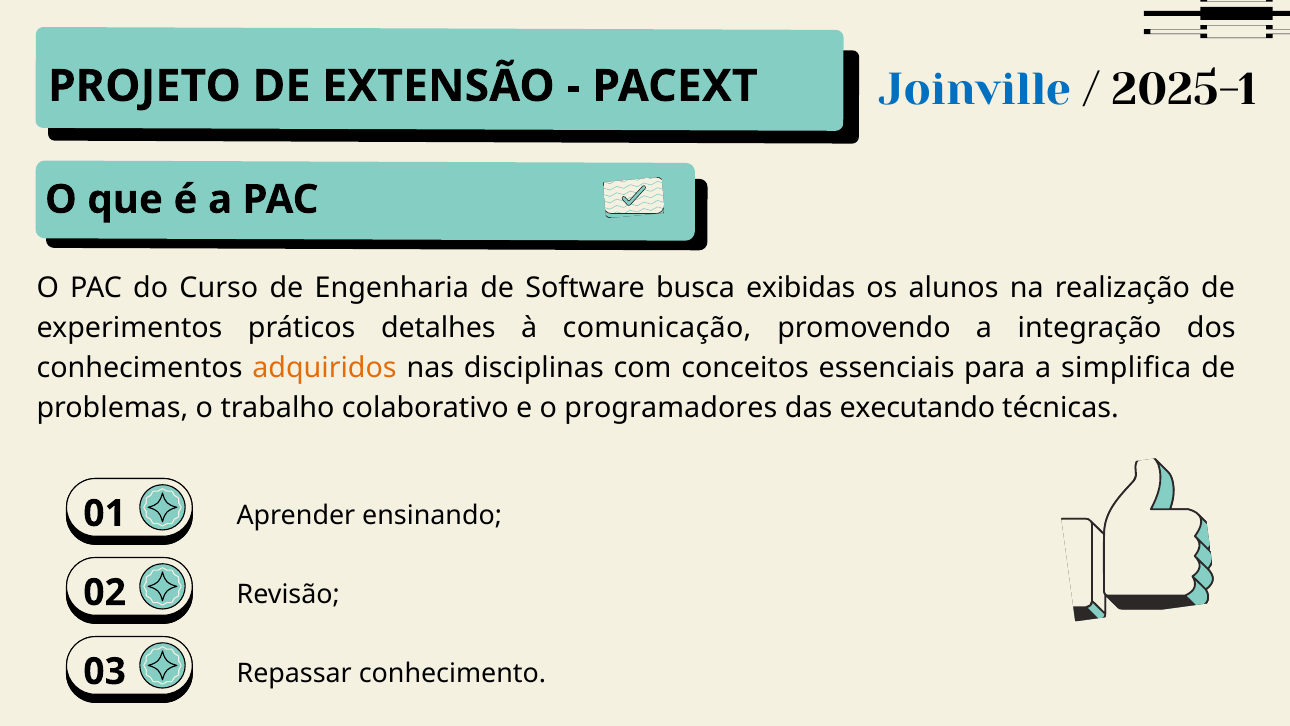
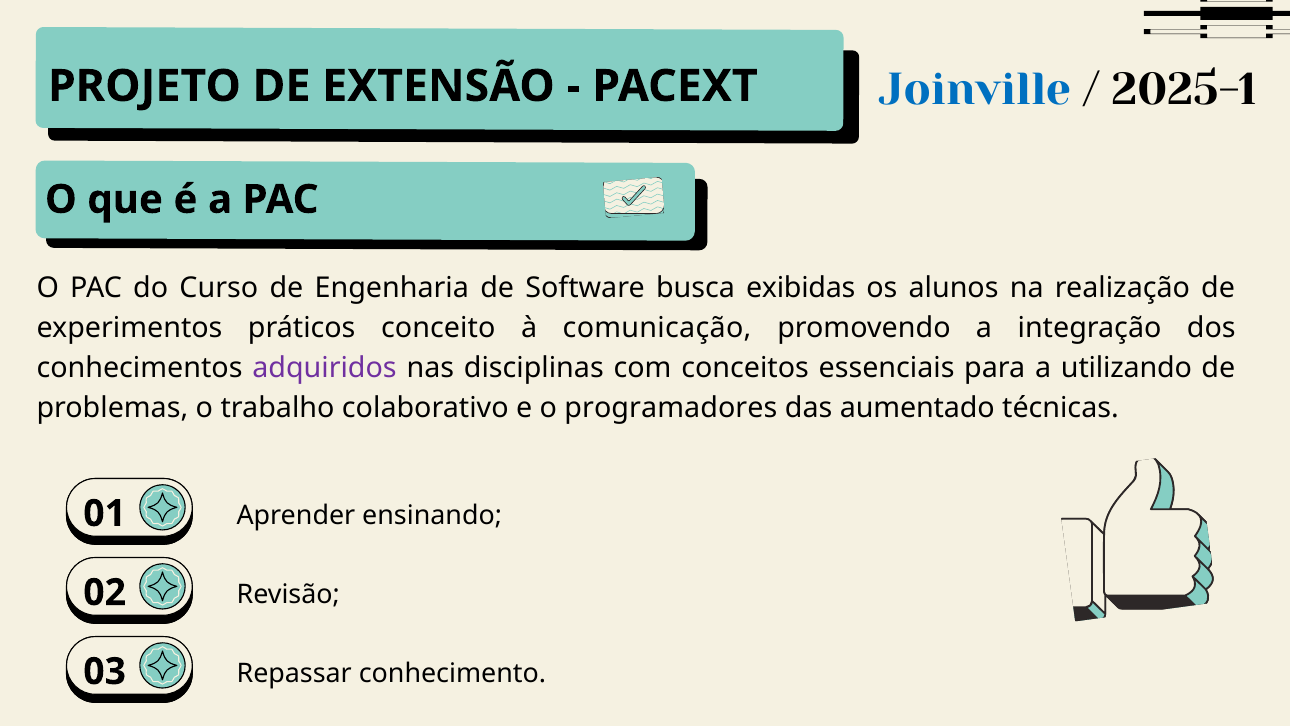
detalhes: detalhes -> conceito
adquiridos colour: orange -> purple
simplifica: simplifica -> utilizando
executando: executando -> aumentado
